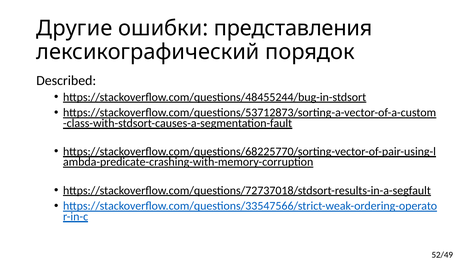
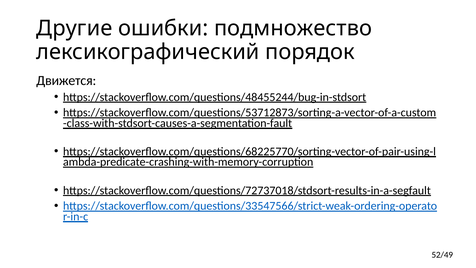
представления: представления -> подмножество
Described: Described -> Движется
